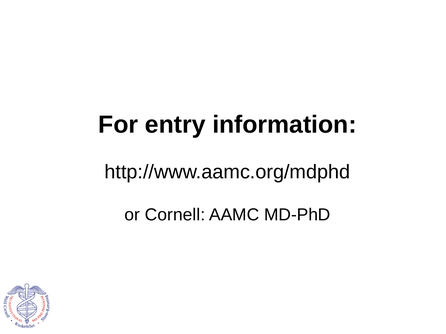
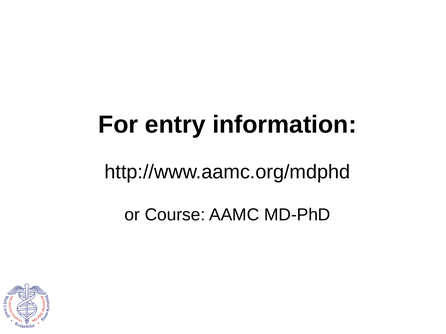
Cornell: Cornell -> Course
